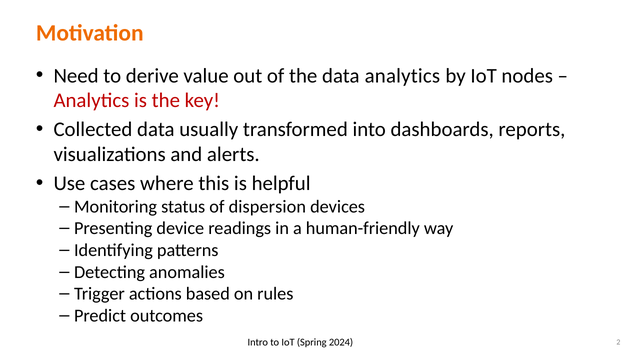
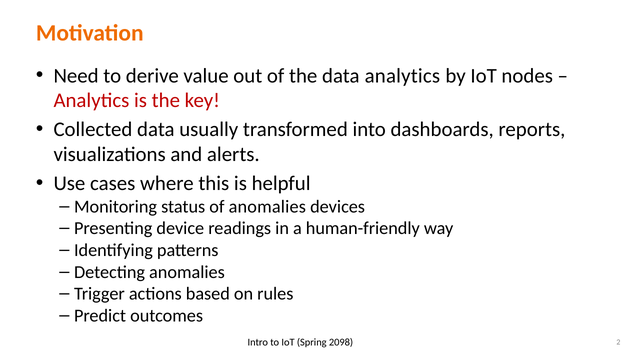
of dispersion: dispersion -> anomalies
2024: 2024 -> 2098
